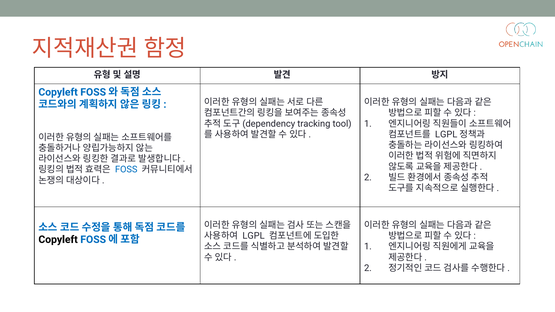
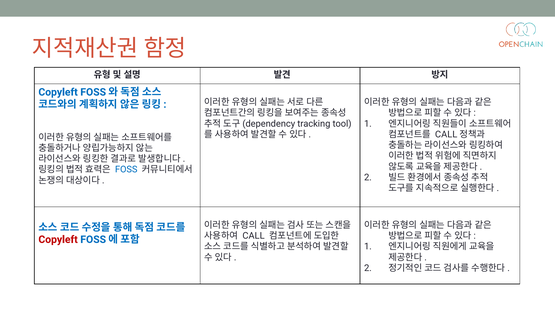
LGPL at (446, 134): LGPL -> CALL
LGPL at (254, 236): LGPL -> CALL
Copyleft at (58, 240) colour: black -> red
